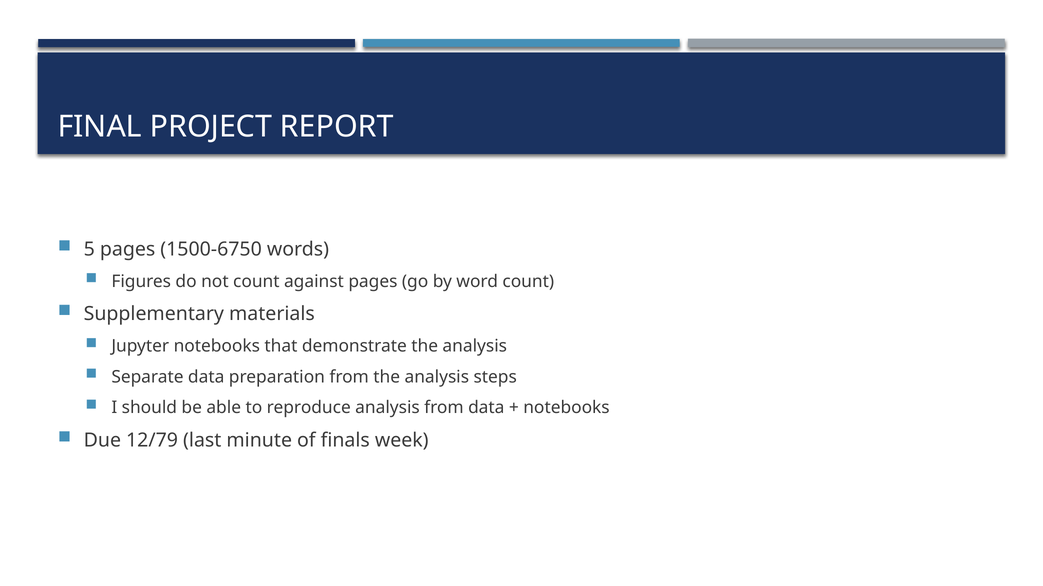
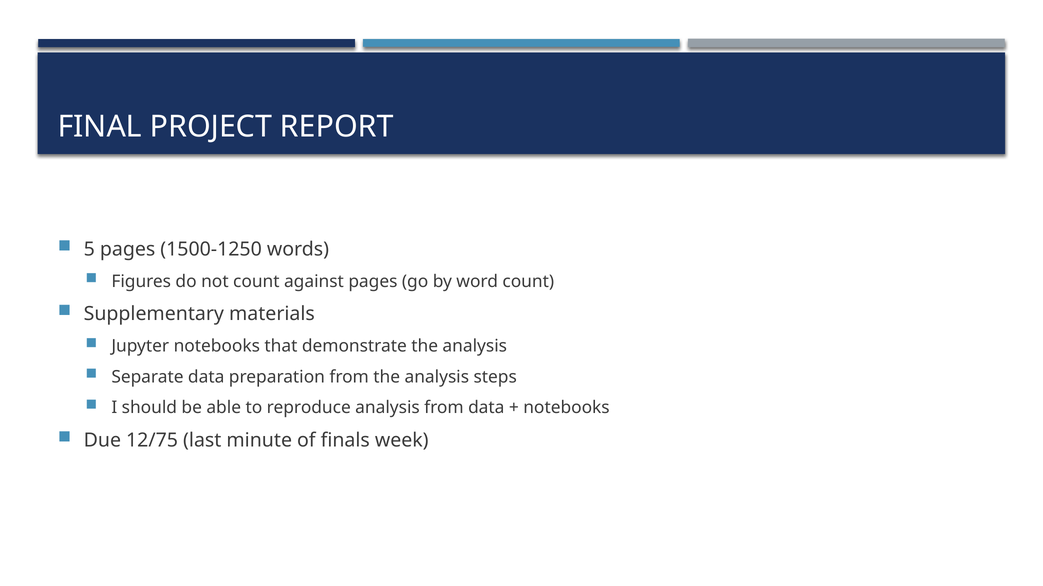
1500-6750: 1500-6750 -> 1500-1250
12/79: 12/79 -> 12/75
